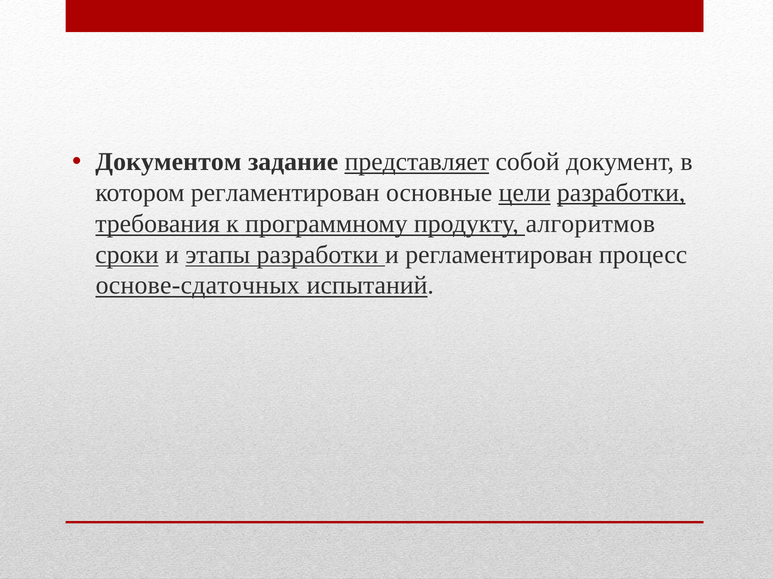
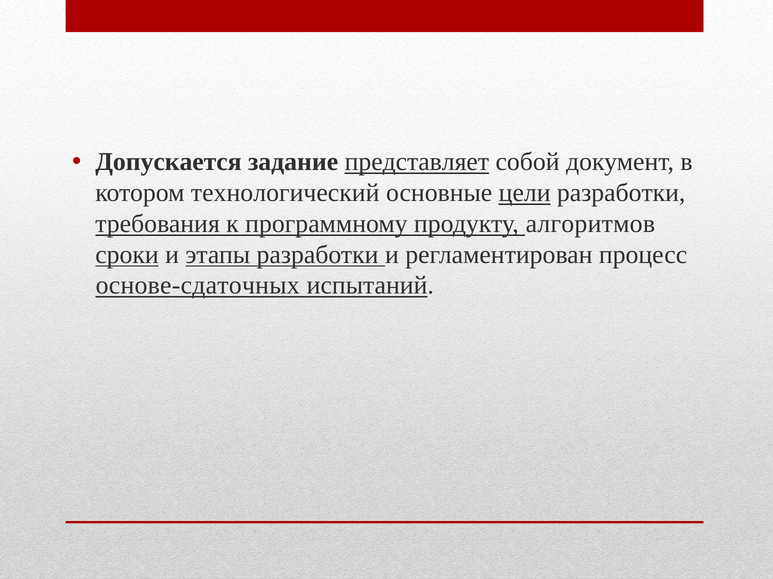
Документом: Документом -> Допускается
котором регламентирован: регламентирован -> технологический
разработки at (621, 193) underline: present -> none
